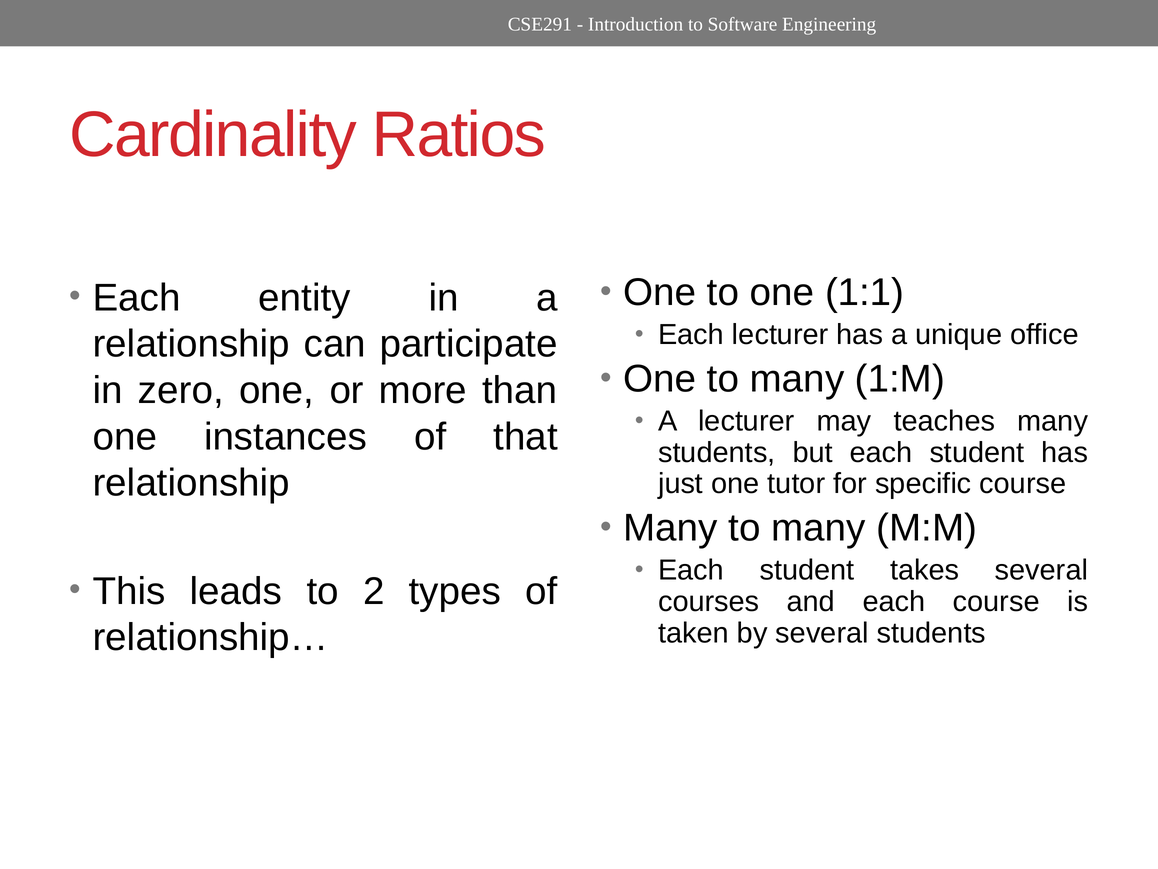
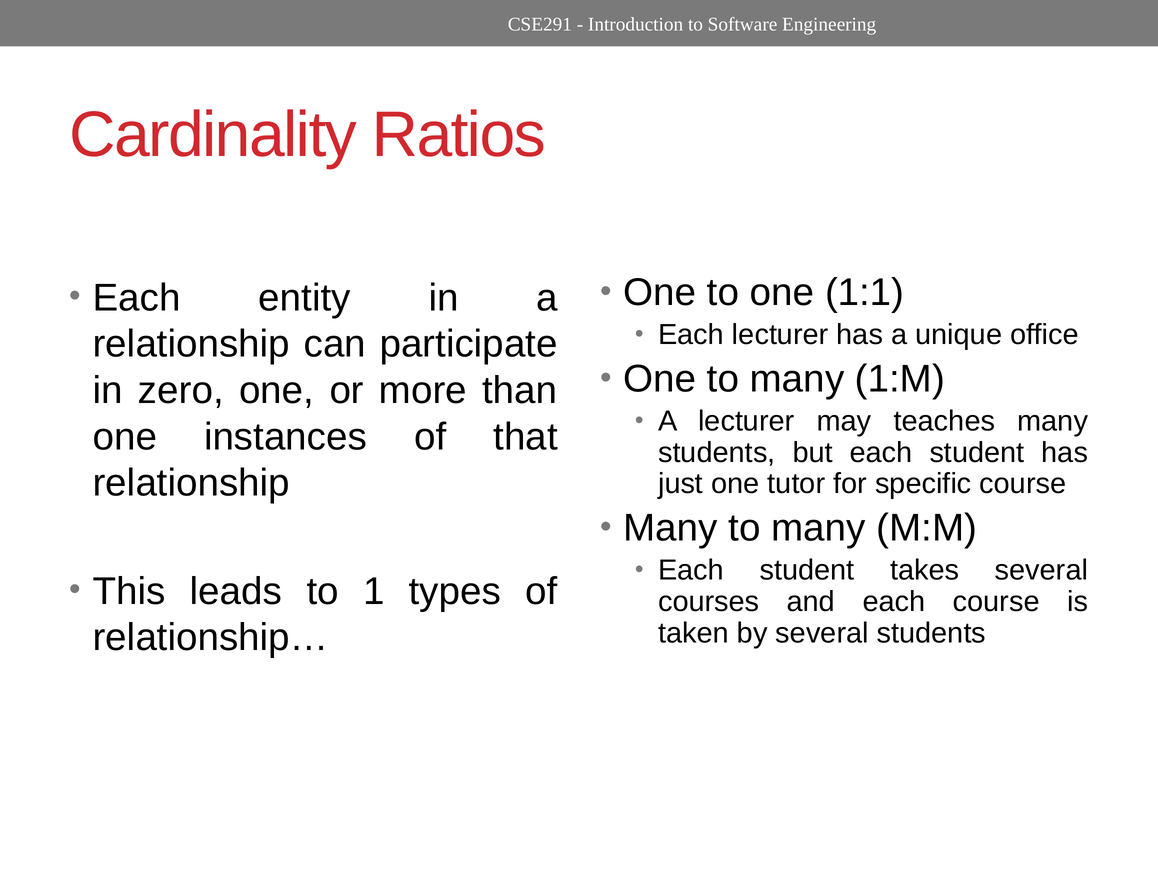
2: 2 -> 1
